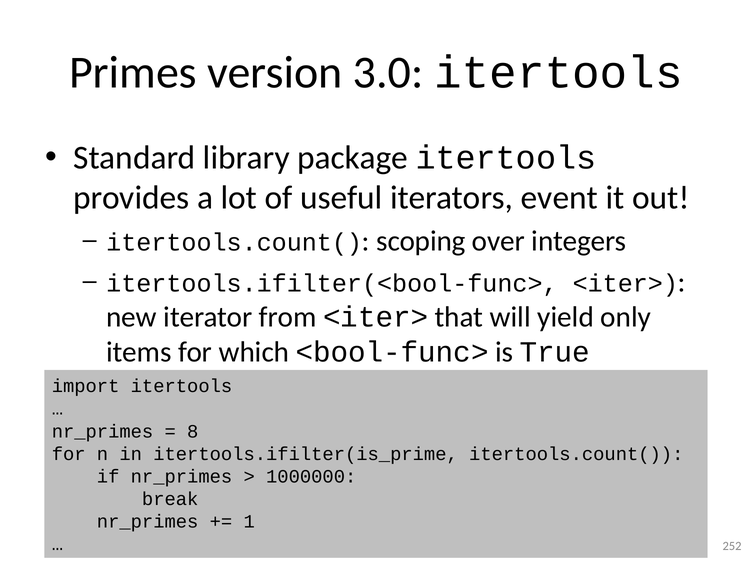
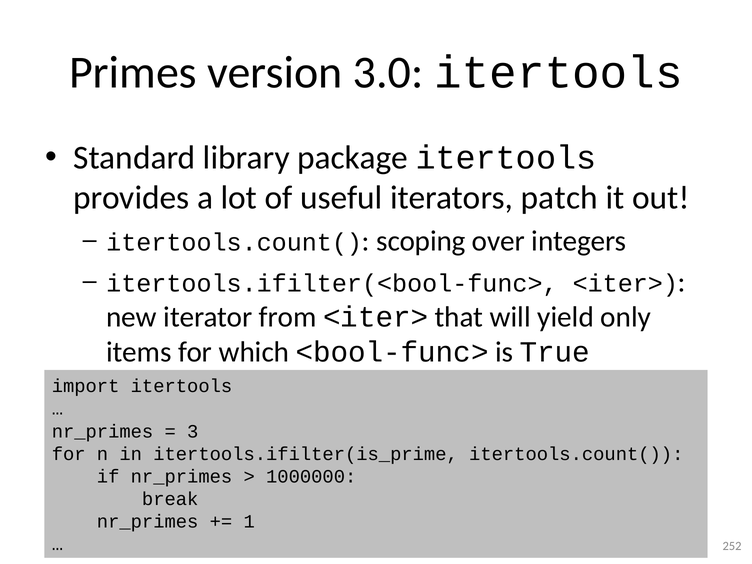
event: event -> patch
8: 8 -> 3
